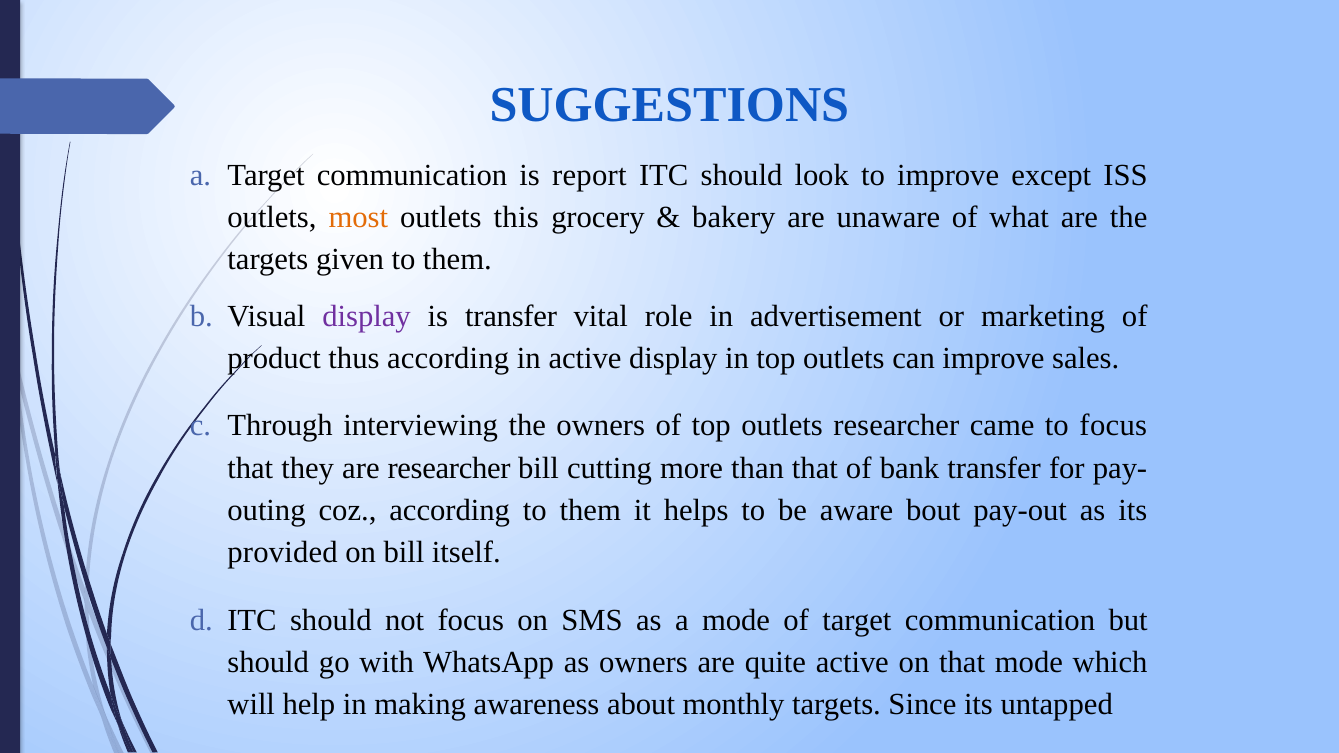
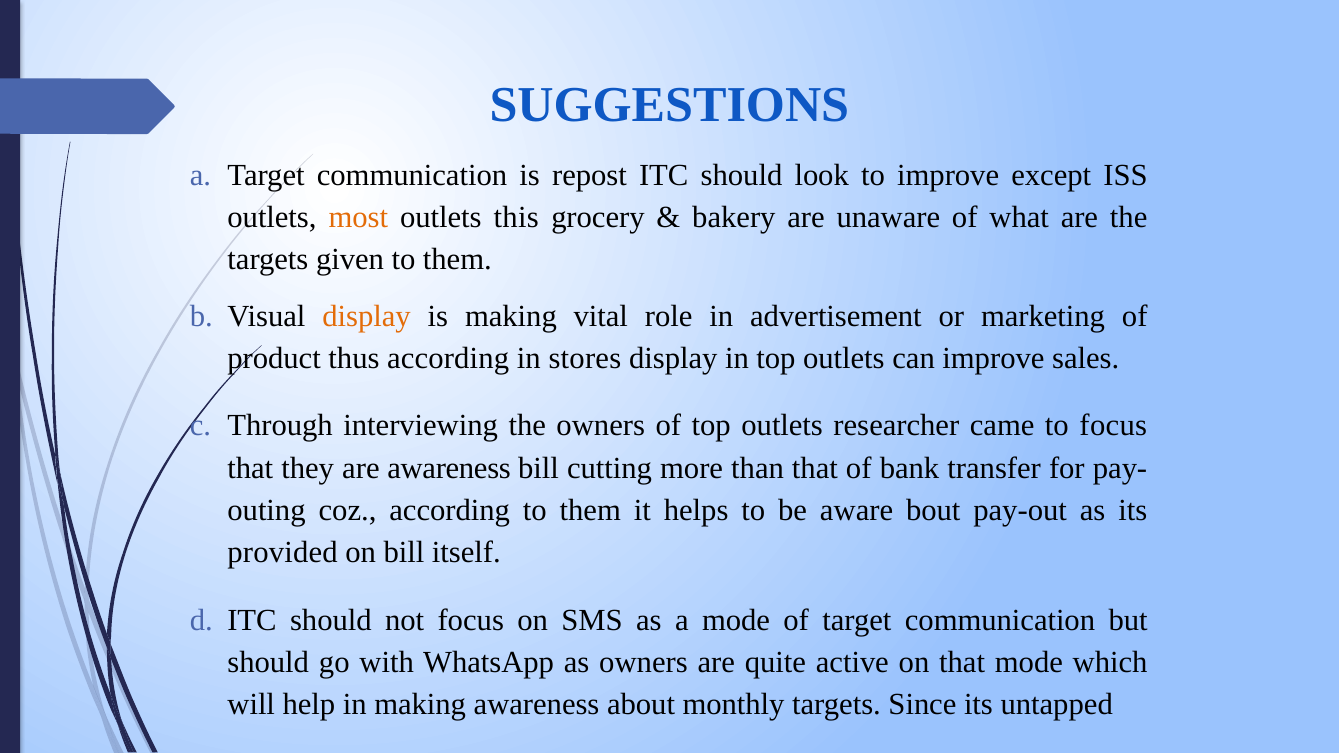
report: report -> repost
display at (367, 316) colour: purple -> orange
is transfer: transfer -> making
in active: active -> stores
are researcher: researcher -> awareness
